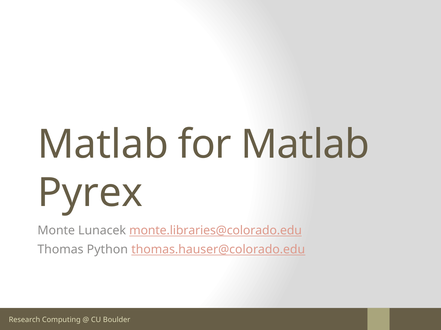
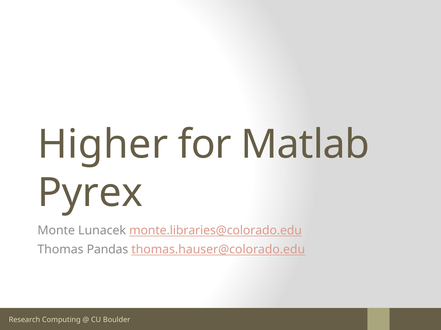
Matlab at (103, 145): Matlab -> Higher
Python: Python -> Pandas
